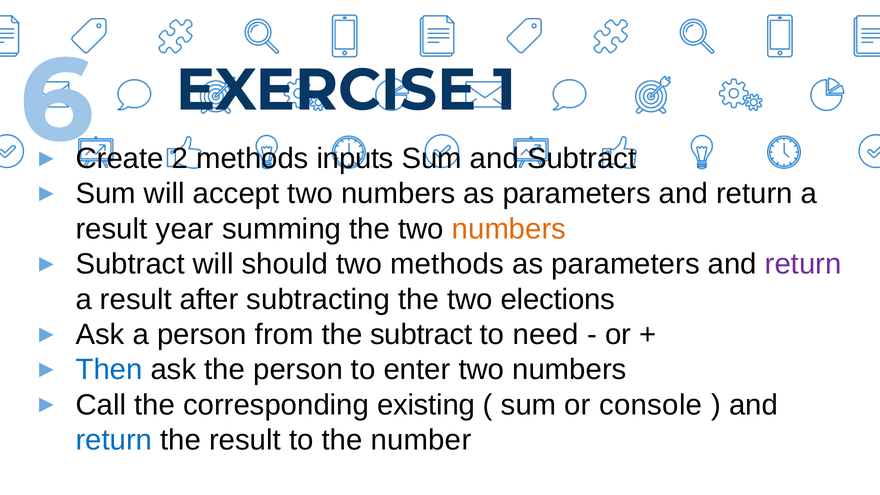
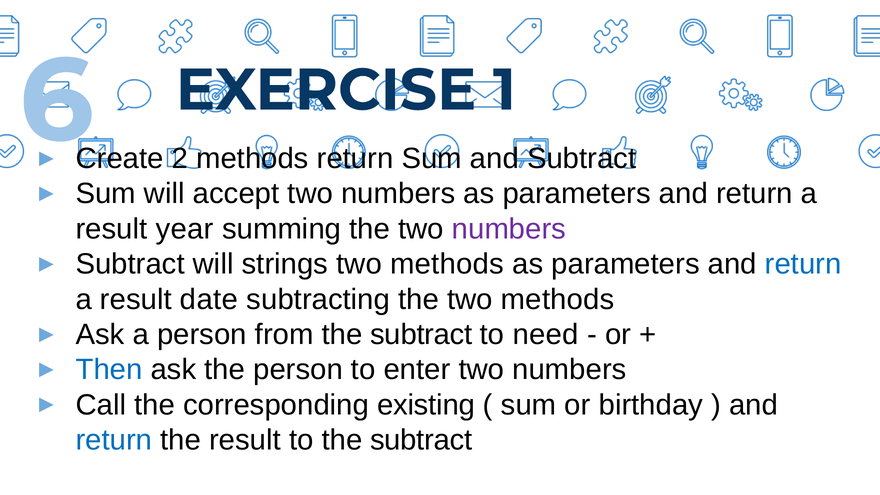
methods inputs: inputs -> return
numbers at (509, 229) colour: orange -> purple
should: should -> strings
return at (803, 264) colour: purple -> blue
after: after -> date
the two elections: elections -> methods
console: console -> birthday
to the number: number -> subtract
